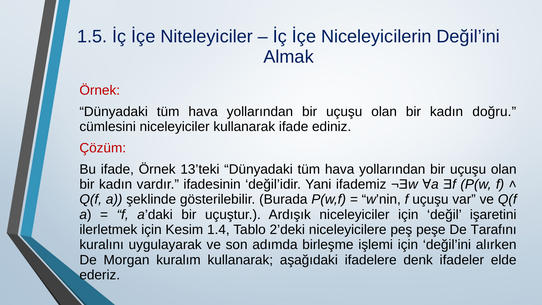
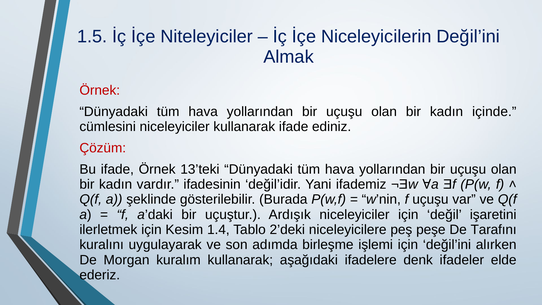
doğru: doğru -> içinde
